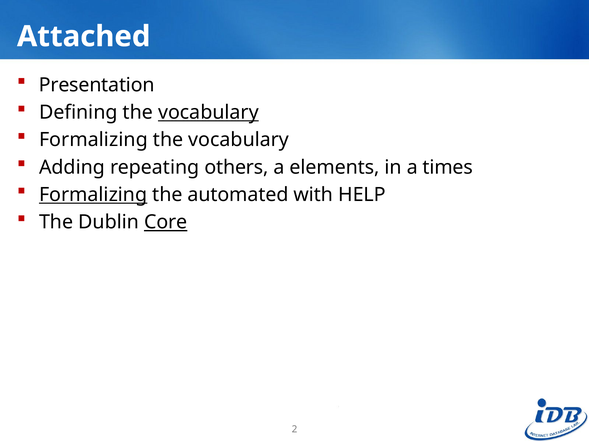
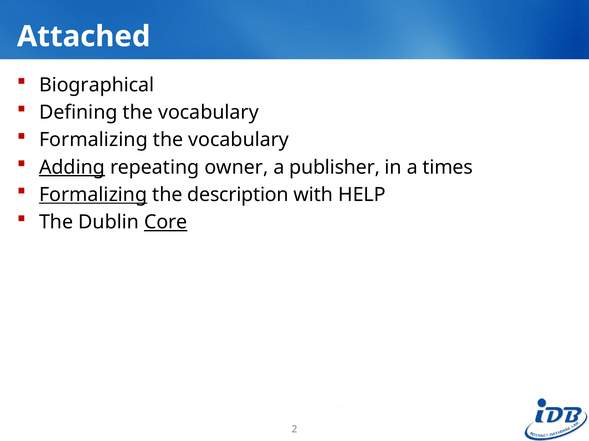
Presentation: Presentation -> Biographical
vocabulary at (208, 113) underline: present -> none
Adding underline: none -> present
others: others -> owner
elements: elements -> publisher
automated: automated -> description
